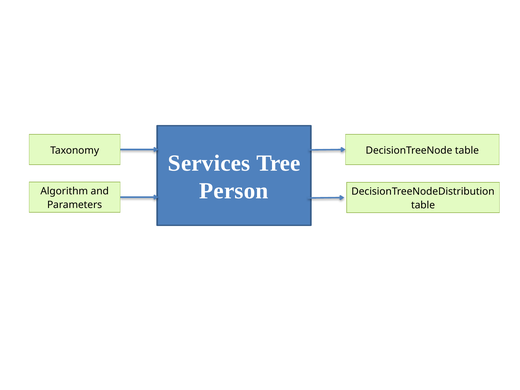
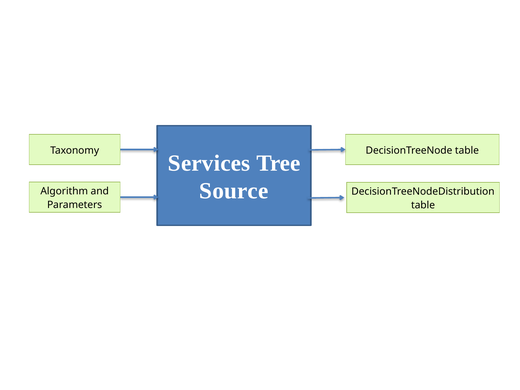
Person: Person -> Source
